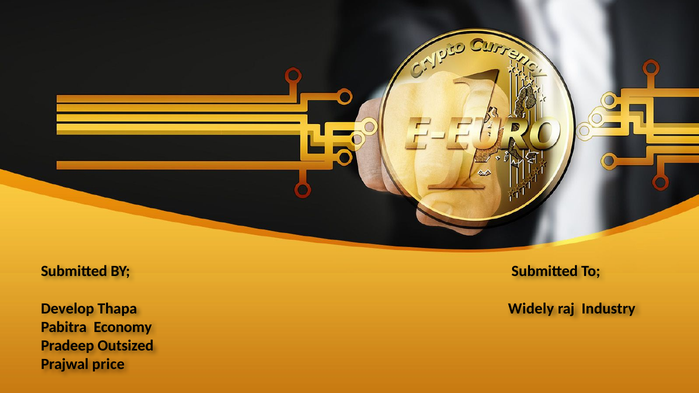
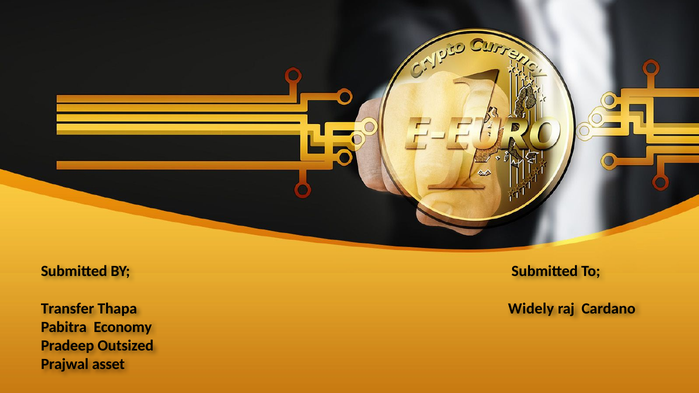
Develop: Develop -> Transfer
Industry: Industry -> Cardano
price: price -> asset
